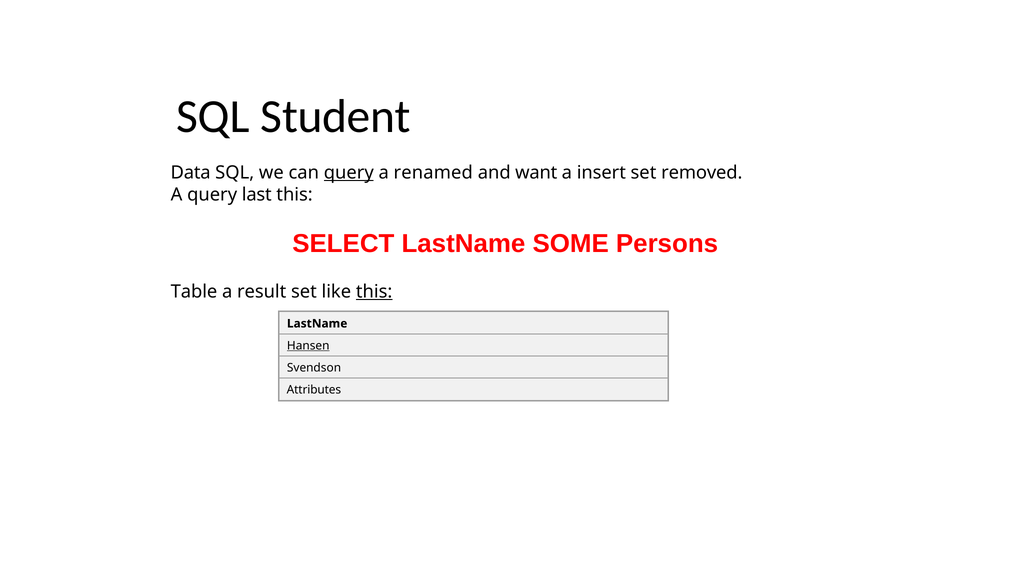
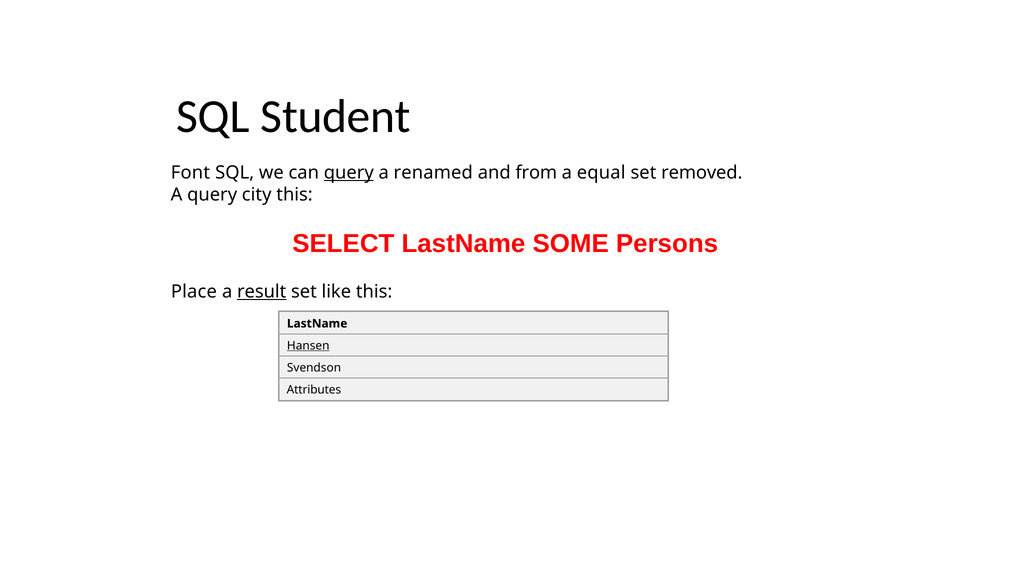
Data: Data -> Font
want: want -> from
insert: insert -> equal
last: last -> city
Table: Table -> Place
result underline: none -> present
this at (374, 292) underline: present -> none
